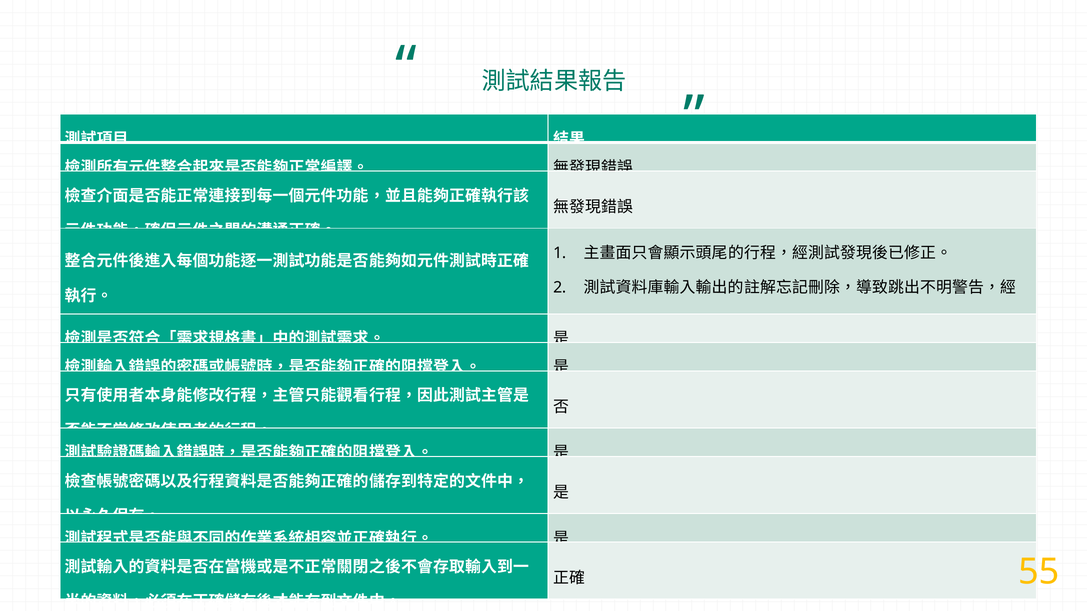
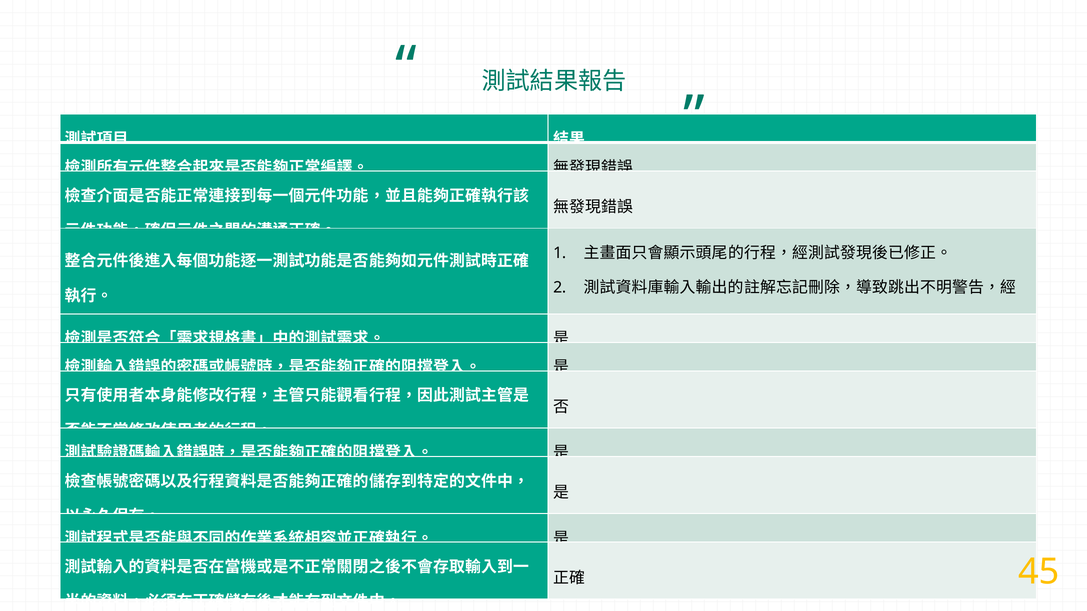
55: 55 -> 45
